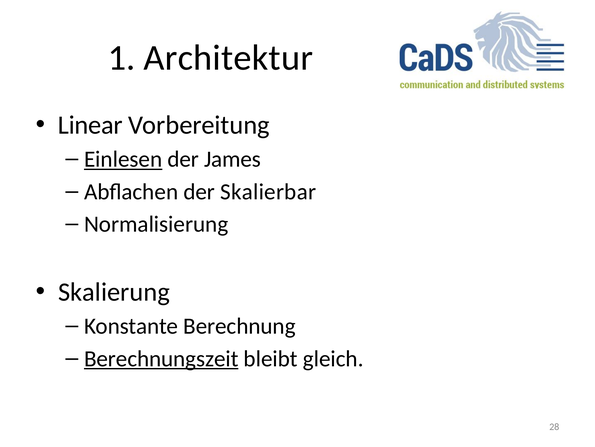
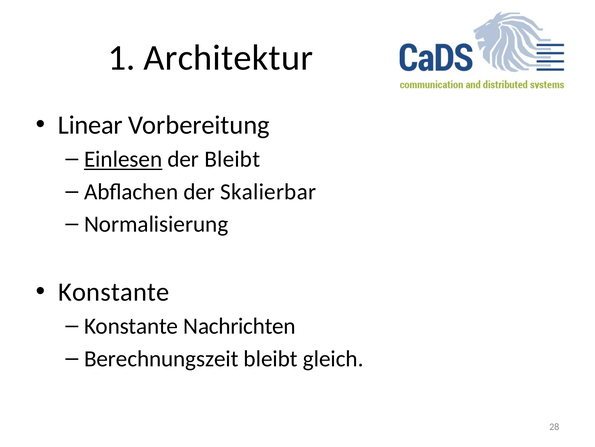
der James: James -> Bleibt
Skalierung at (114, 292): Skalierung -> Konstante
Berechnung: Berechnung -> Nachrichten
Berechnungszeit underline: present -> none
